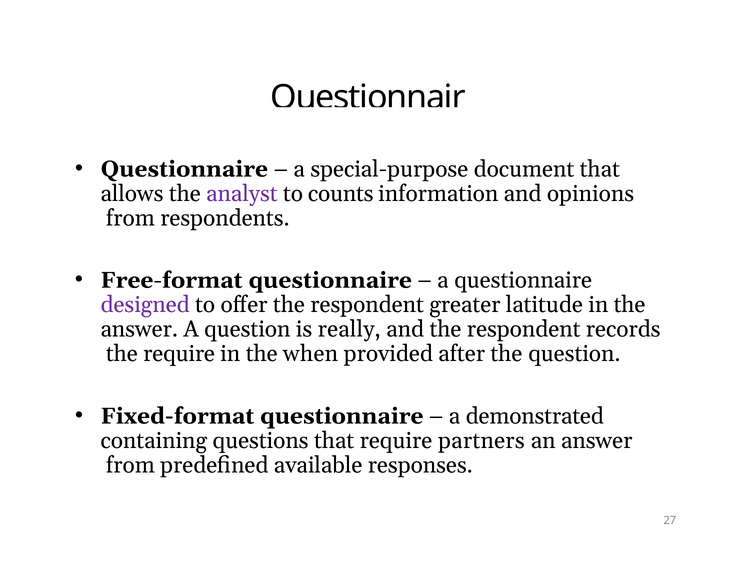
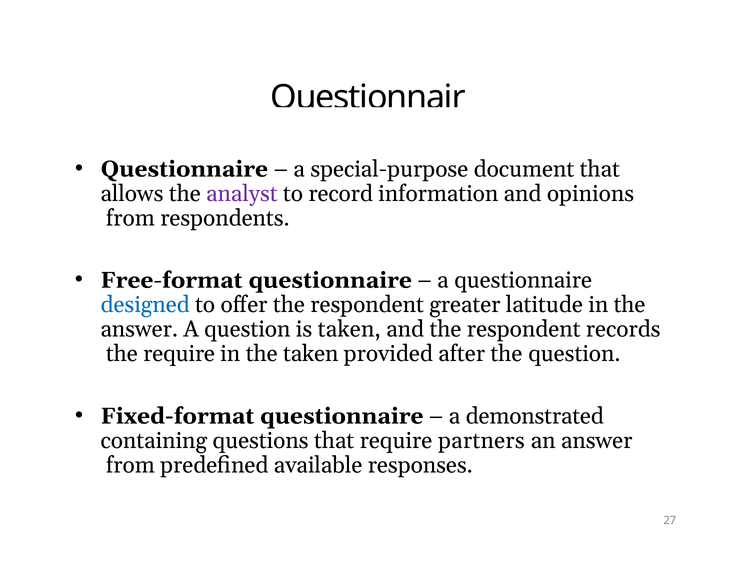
counts: counts -> record
designed colour: purple -> blue
is really: really -> taken
the when: when -> taken
